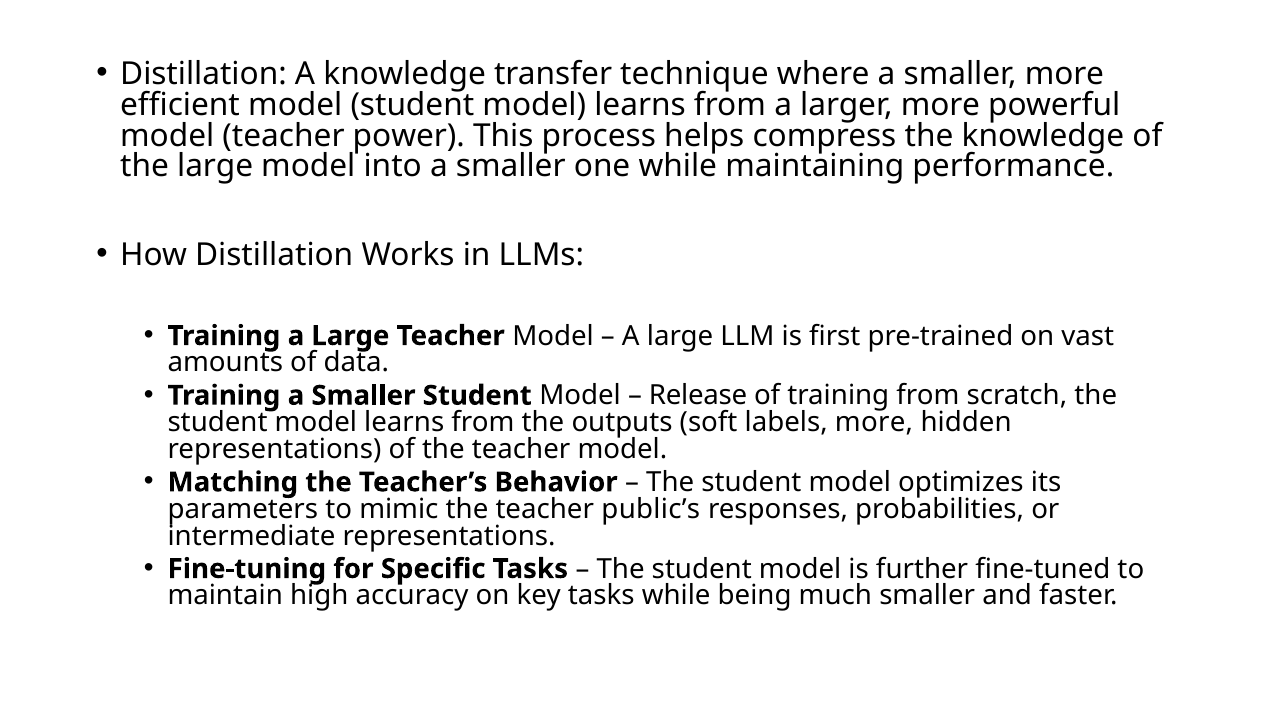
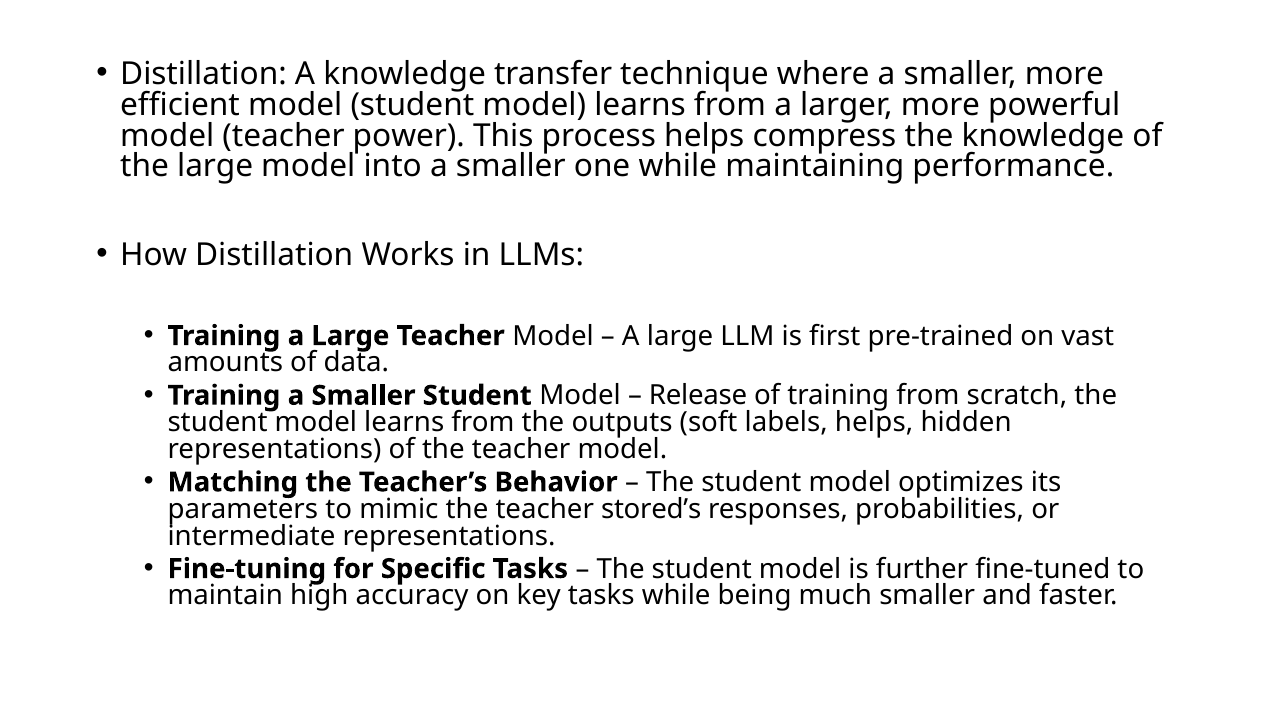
labels more: more -> helps
public’s: public’s -> stored’s
